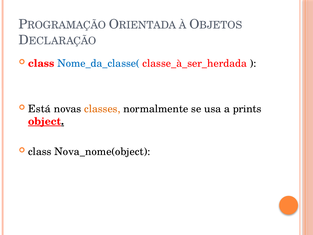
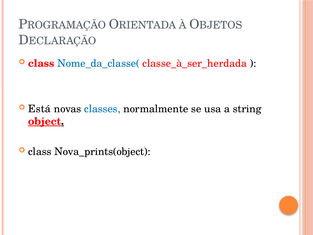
classes colour: orange -> blue
prints: prints -> string
Nova_nome(object: Nova_nome(object -> Nova_prints(object
